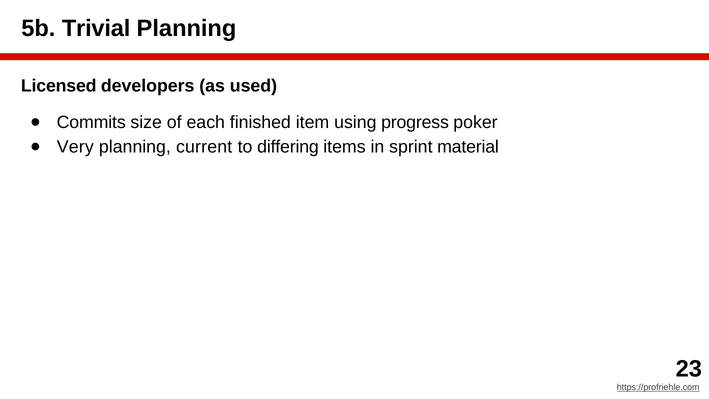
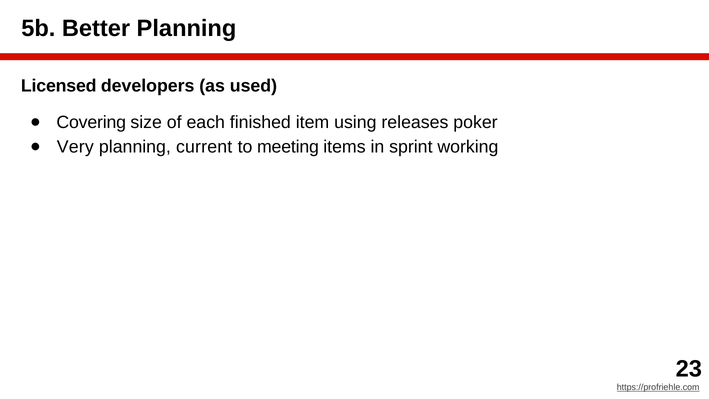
Trivial: Trivial -> Better
Commits: Commits -> Covering
progress: progress -> releases
differing: differing -> meeting
material: material -> working
